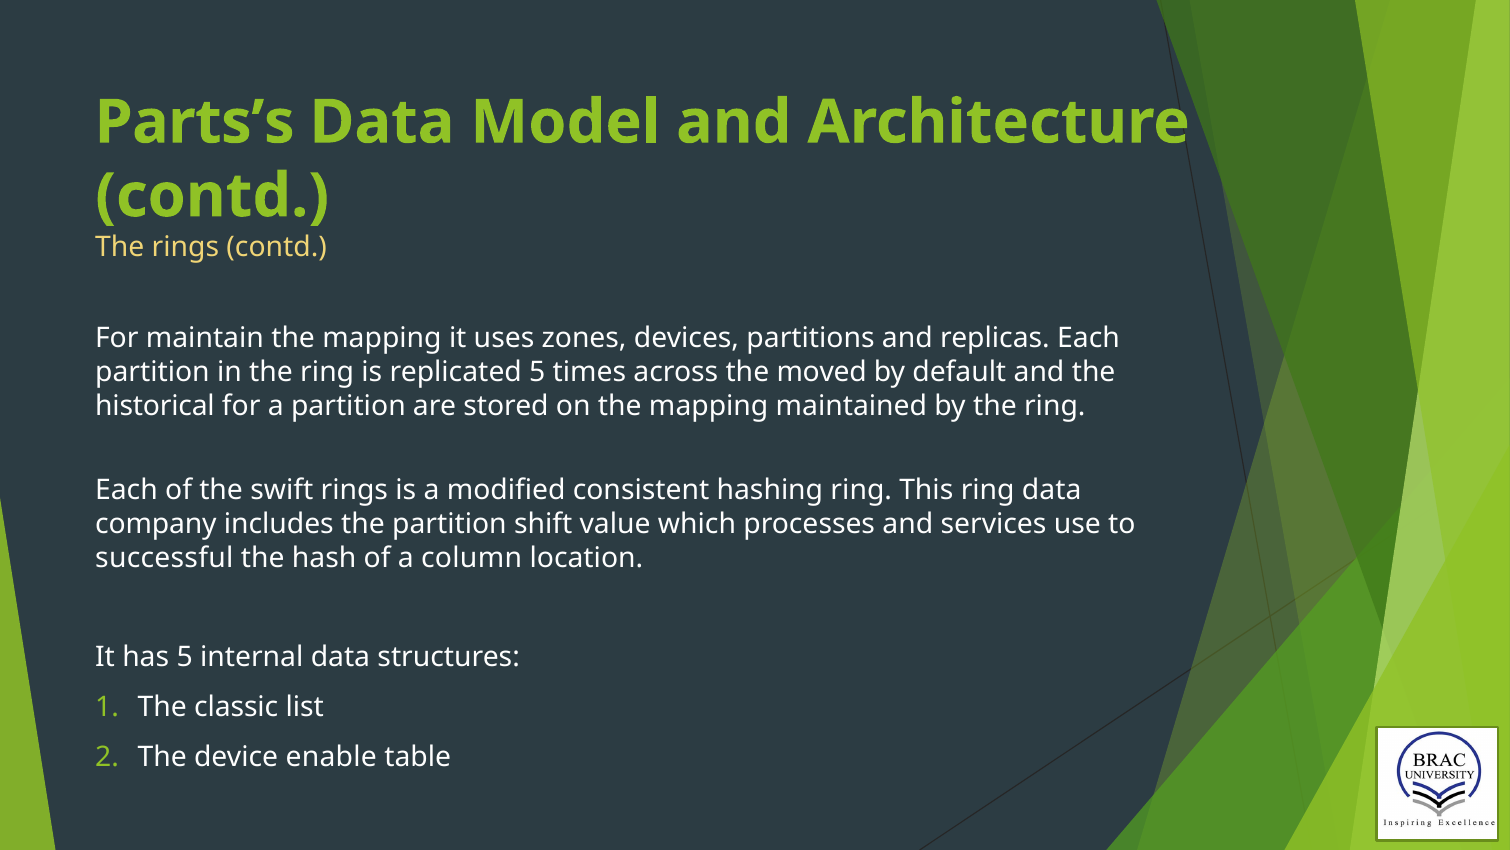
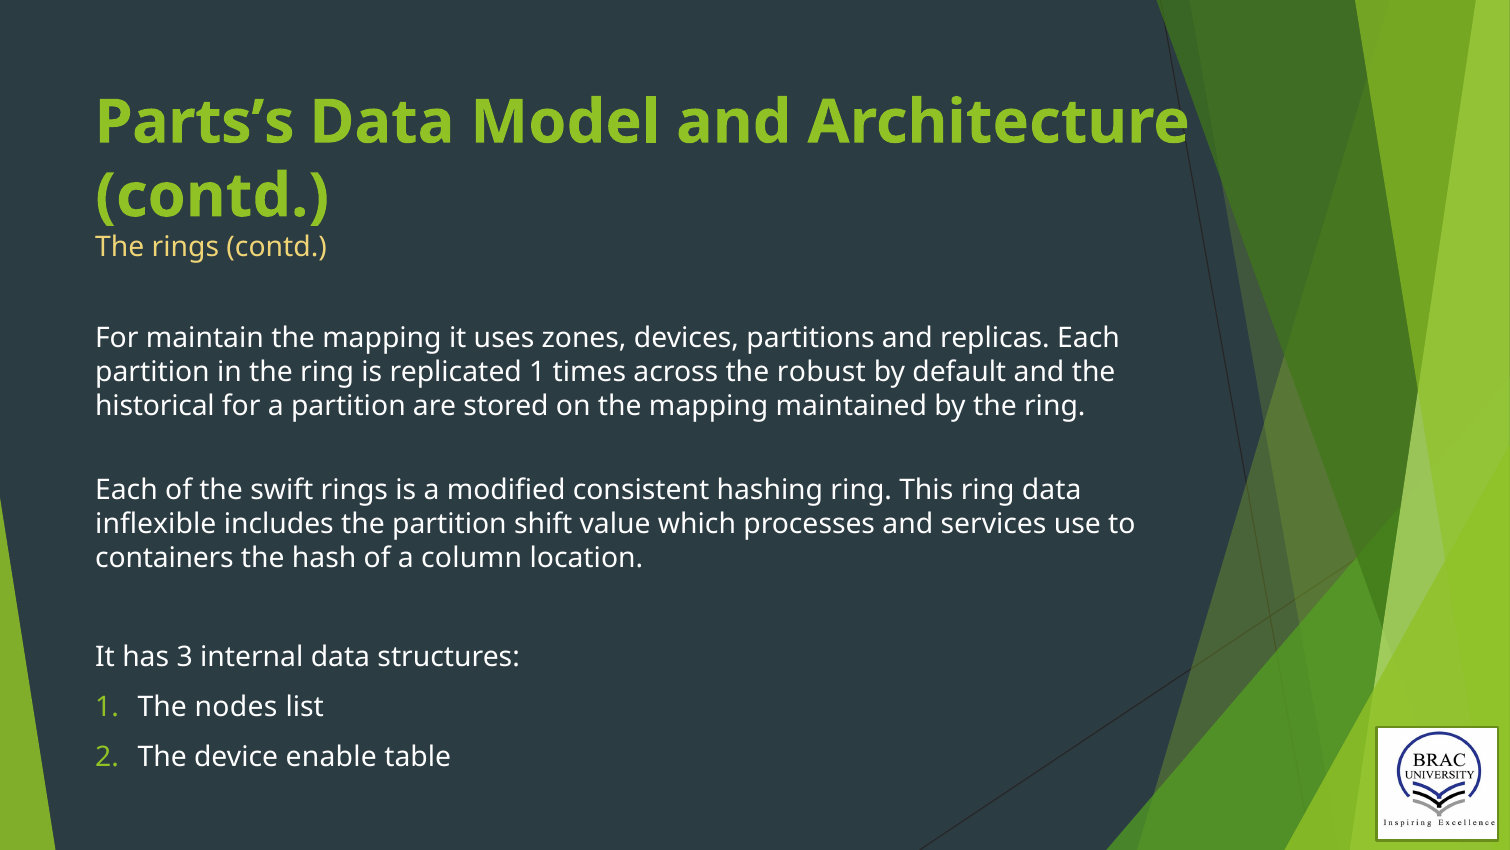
replicated 5: 5 -> 1
moved: moved -> robust
company: company -> inflexible
successful: successful -> containers
has 5: 5 -> 3
classic: classic -> nodes
